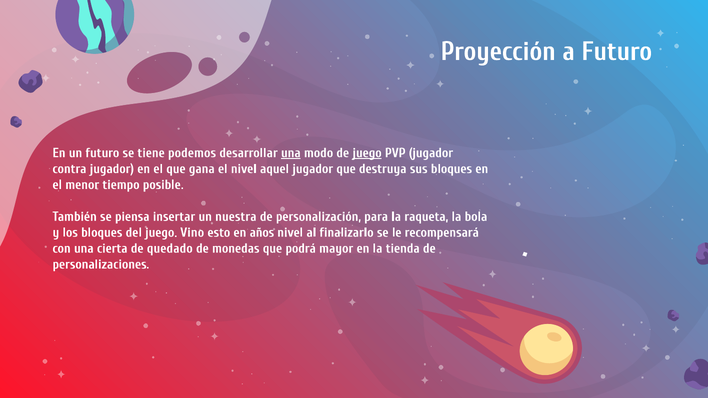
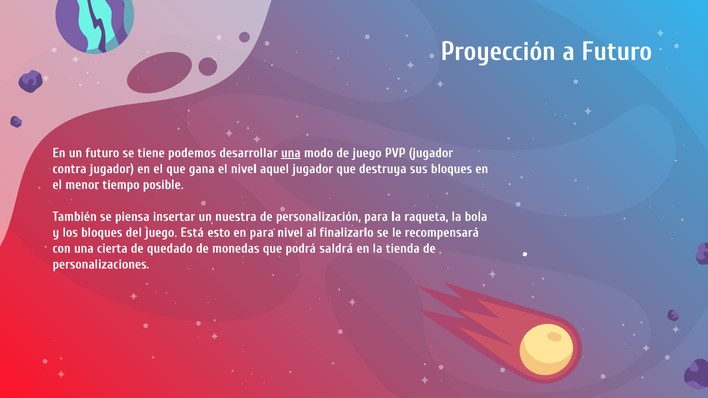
juego at (367, 153) underline: present -> none
Vino: Vino -> Está
en años: años -> para
mayor: mayor -> saldrá
